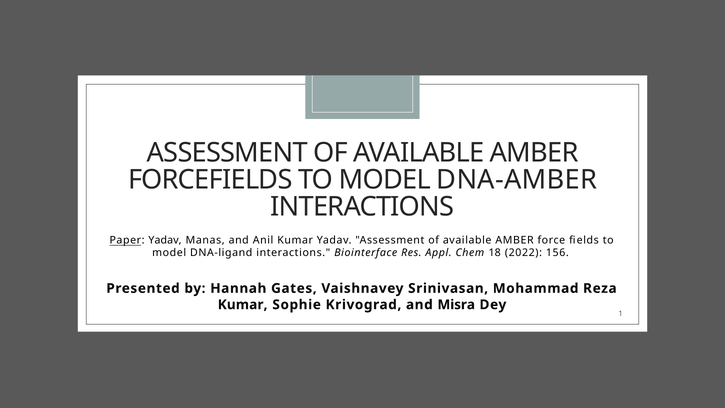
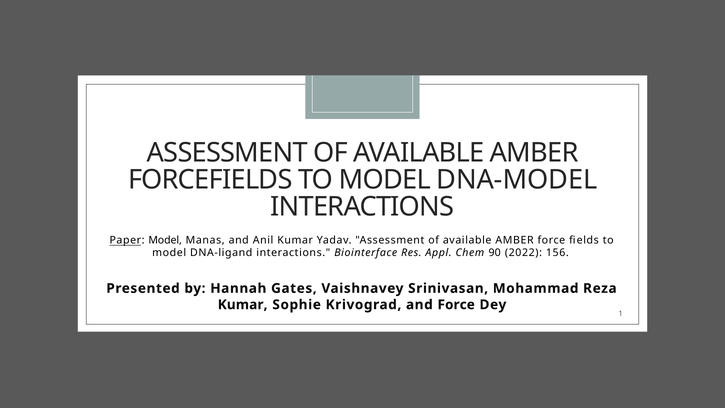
DNA-AMBER: DNA-AMBER -> DNA-MODEL
Paper Yadav: Yadav -> Model
18: 18 -> 90
and Misra: Misra -> Force
